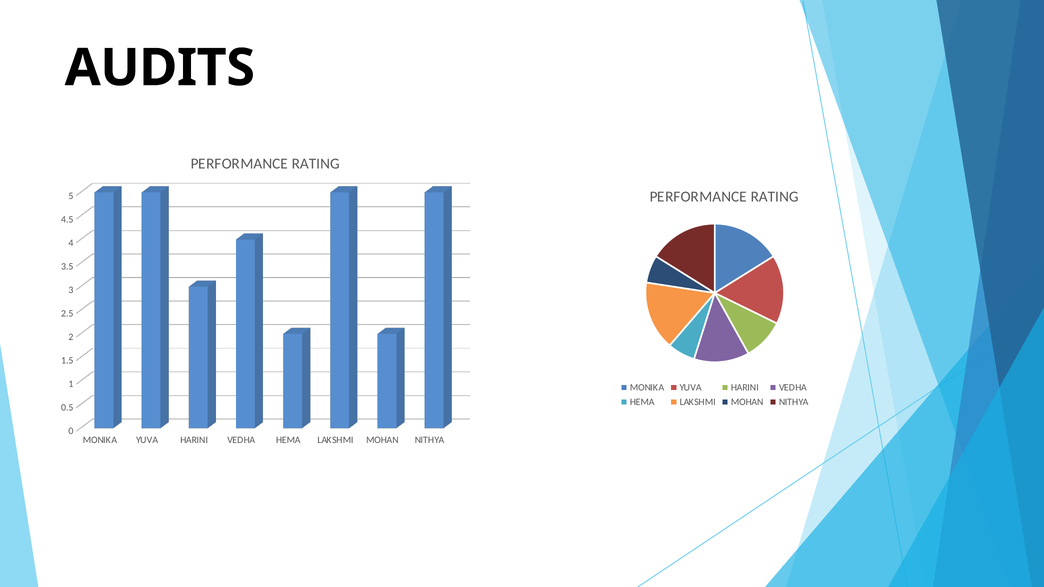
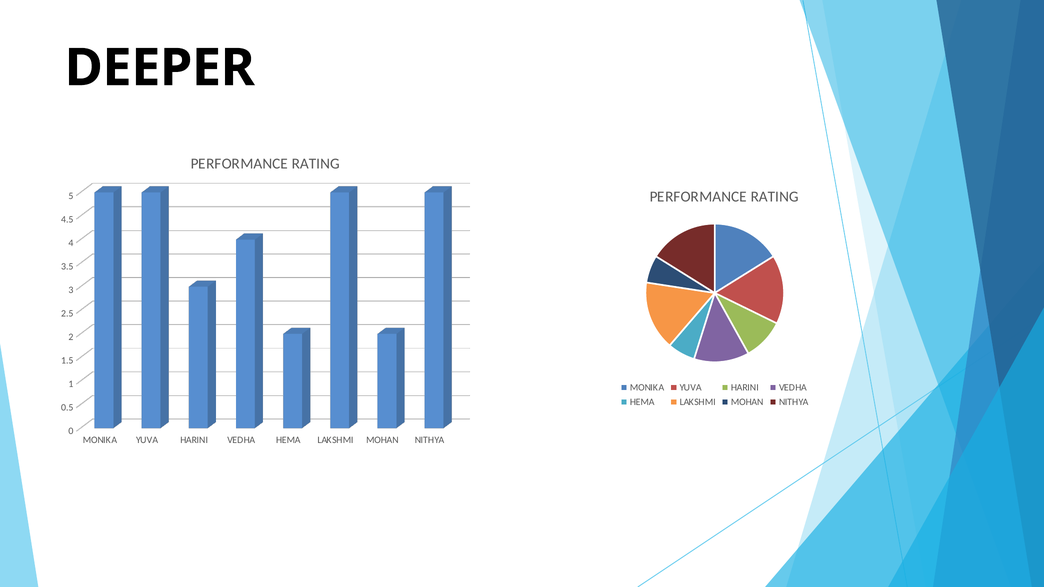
AUDITS: AUDITS -> DEEPER
